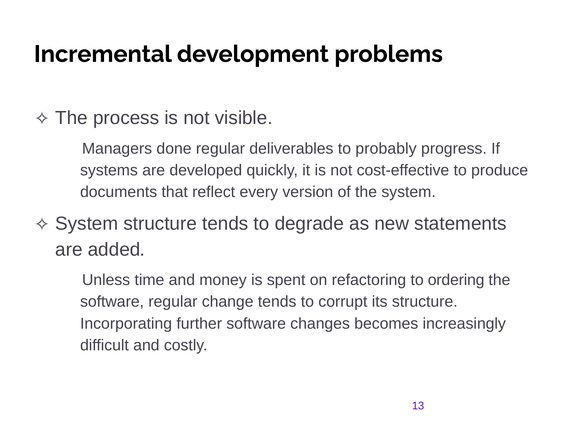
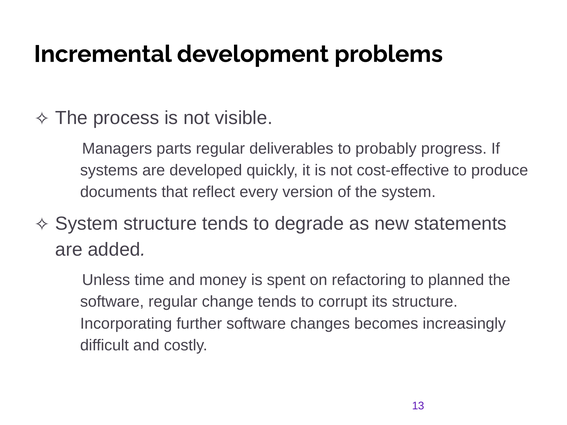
done: done -> parts
ordering: ordering -> planned
